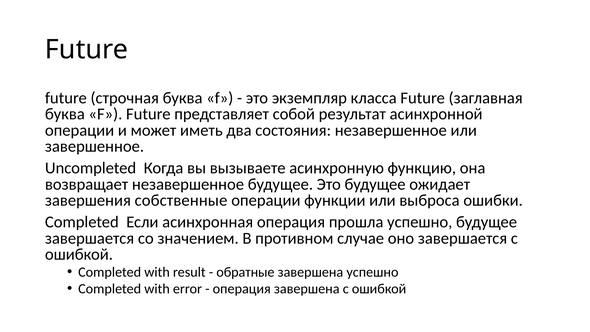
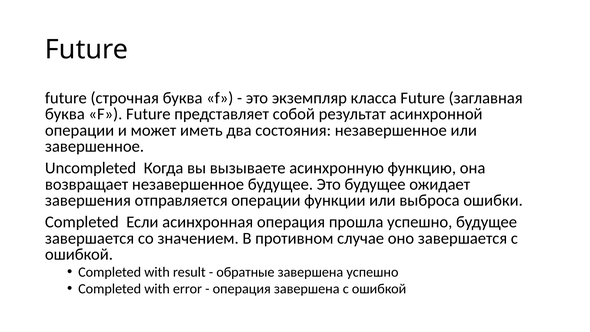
собственные: собственные -> отправляется
